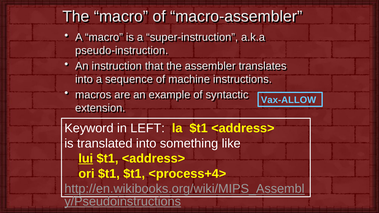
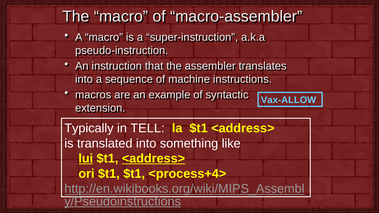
Keyword: Keyword -> Typically
LEFT: LEFT -> TELL
<address> at (153, 159) underline: none -> present
